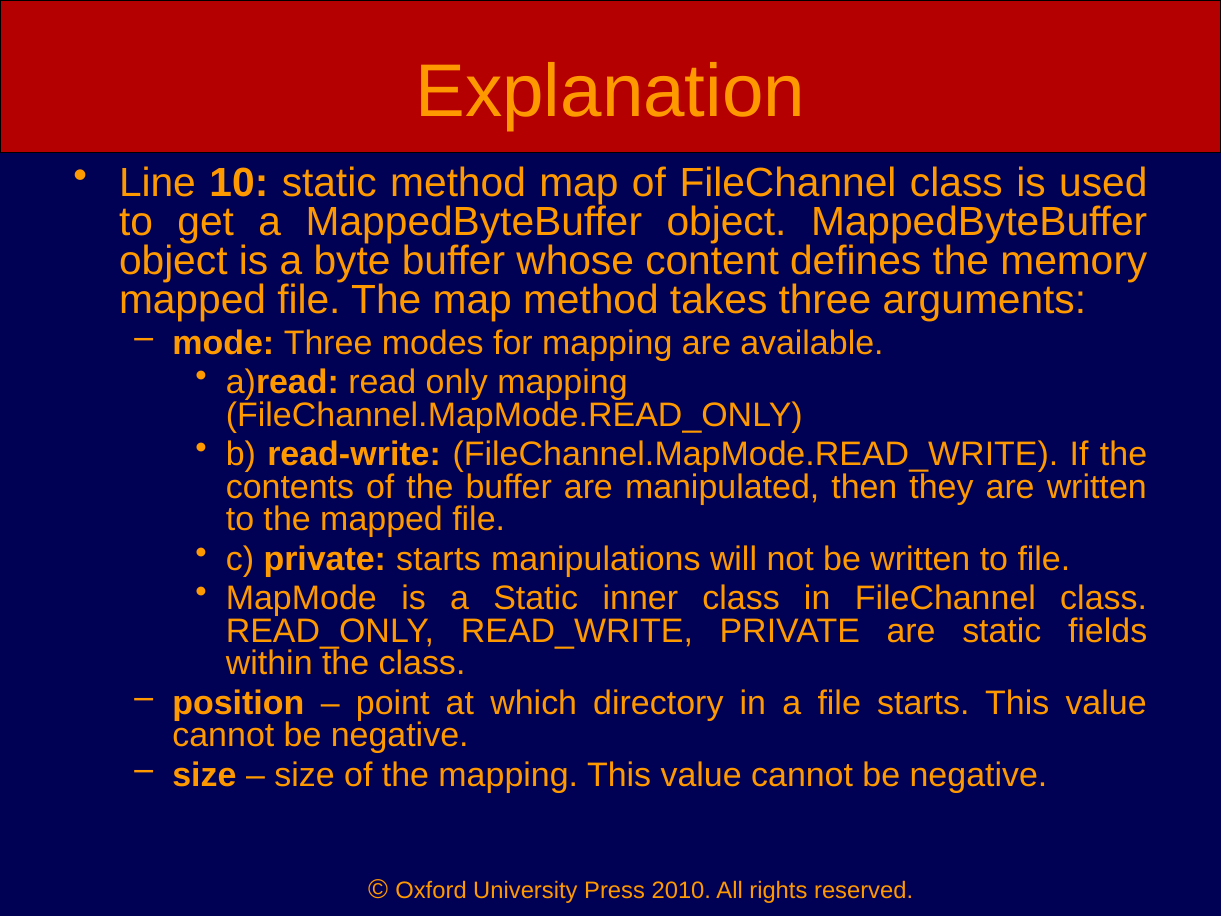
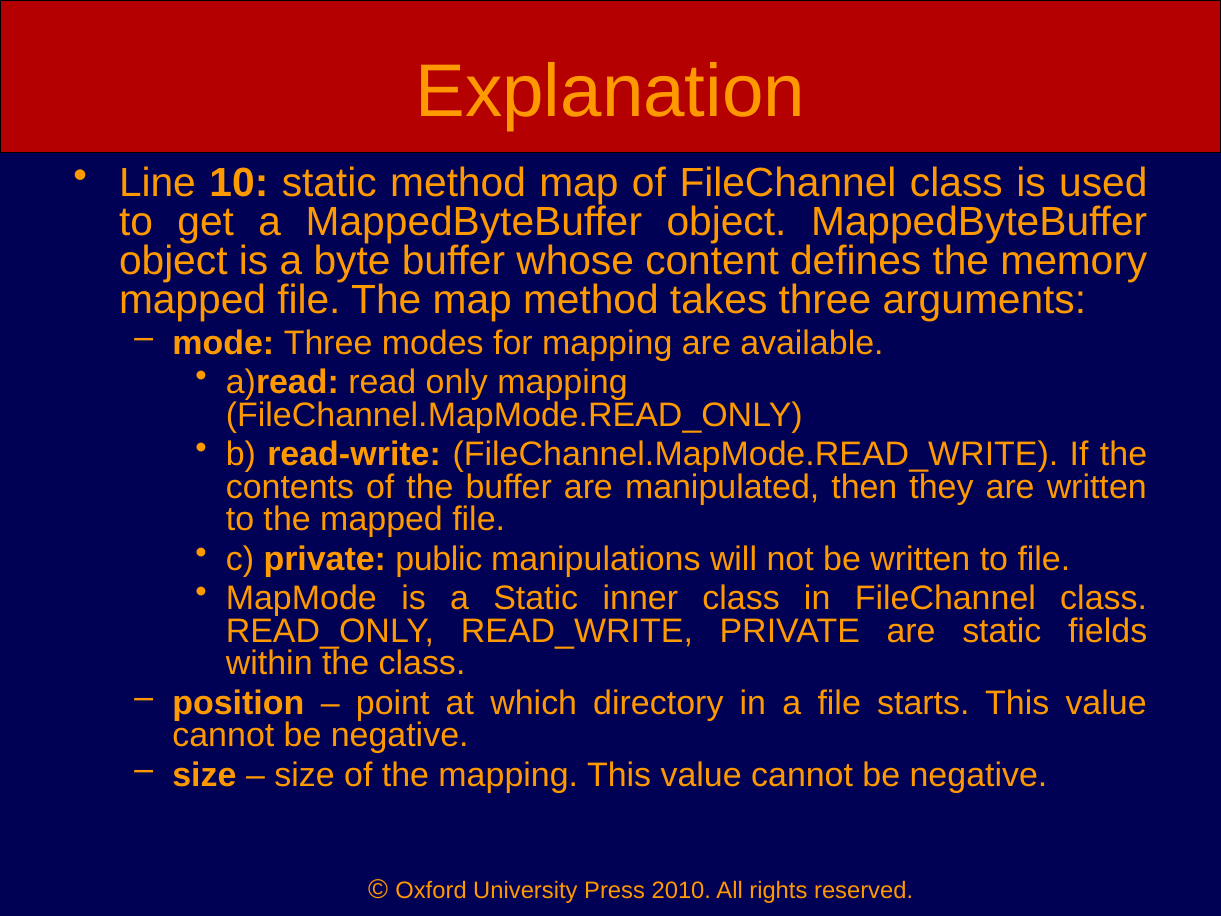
private starts: starts -> public
